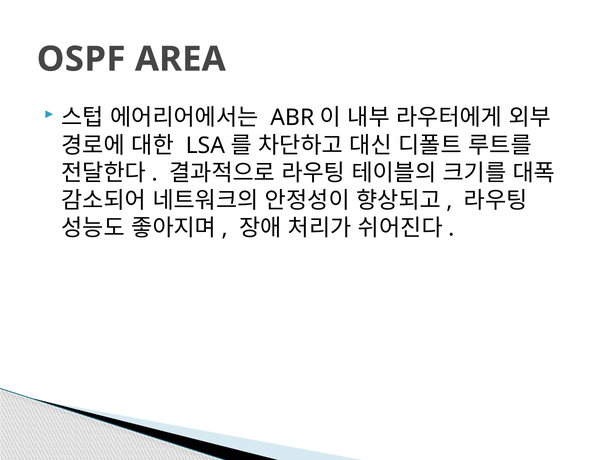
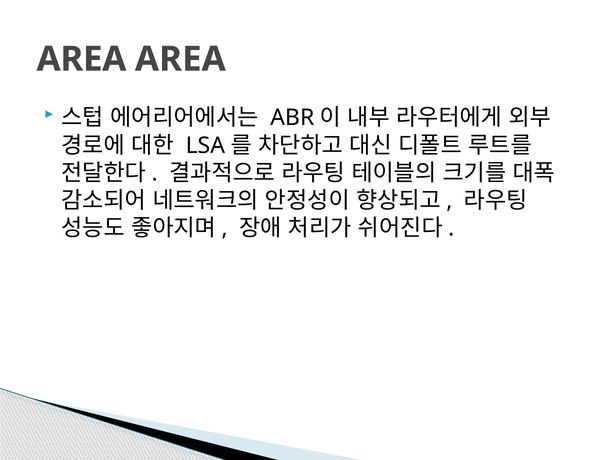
OSPF at (81, 59): OSPF -> AREA
